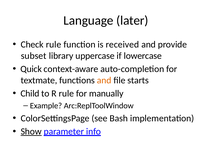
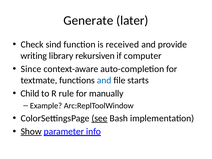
Language: Language -> Generate
Check rule: rule -> sind
subset: subset -> writing
uppercase: uppercase -> rekursiven
lowercase: lowercase -> computer
Quick: Quick -> Since
and at (104, 80) colour: orange -> blue
see underline: none -> present
